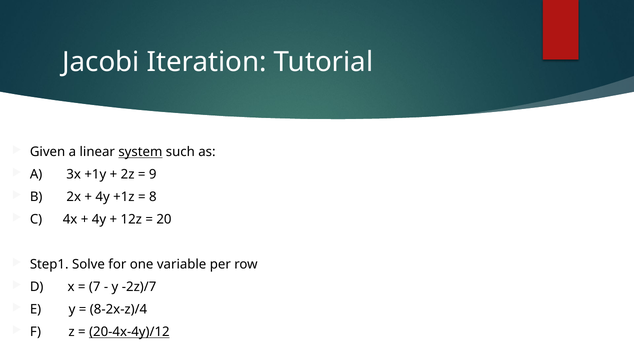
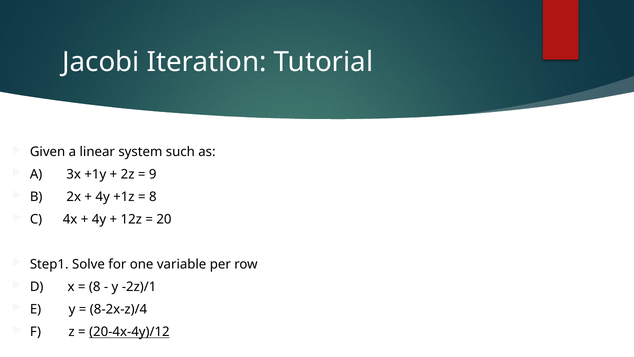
system underline: present -> none
7 at (95, 287): 7 -> 8
-2z)/7: -2z)/7 -> -2z)/1
